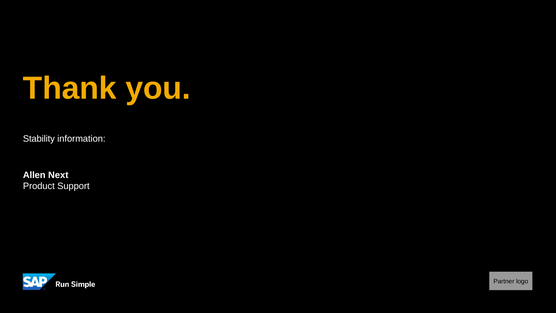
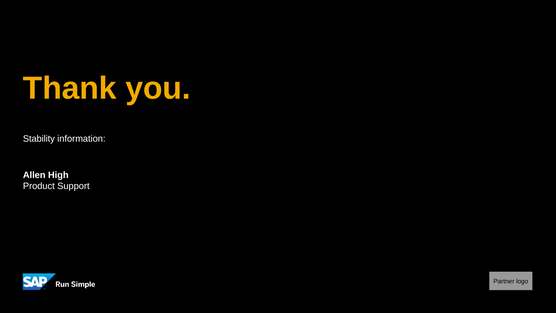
Next: Next -> High
